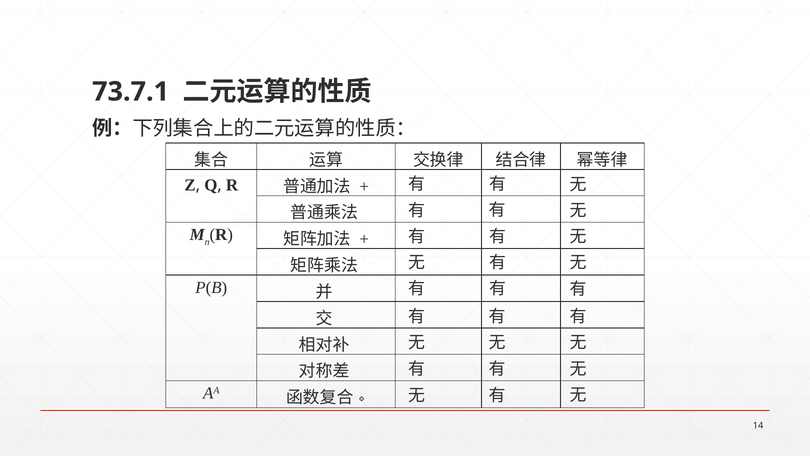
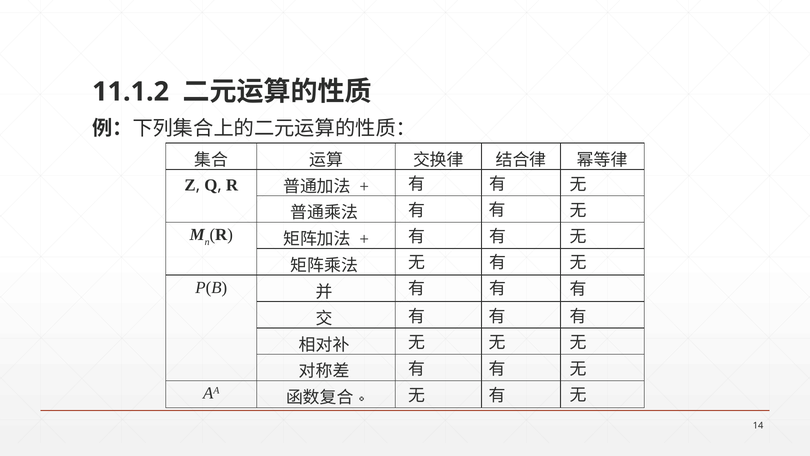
73.7.1: 73.7.1 -> 11.1.2
